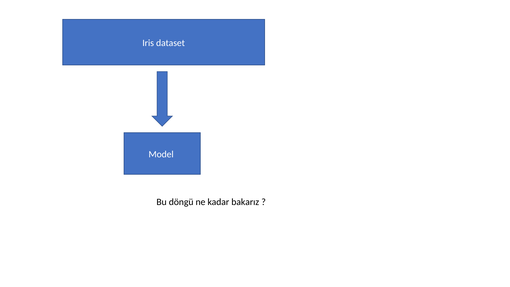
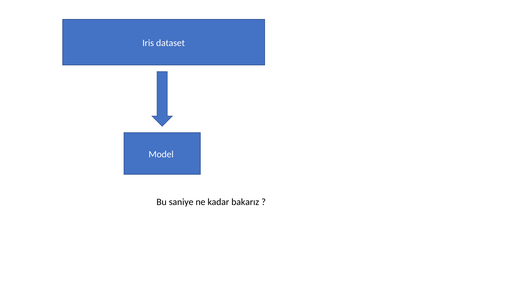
döngü: döngü -> saniye
